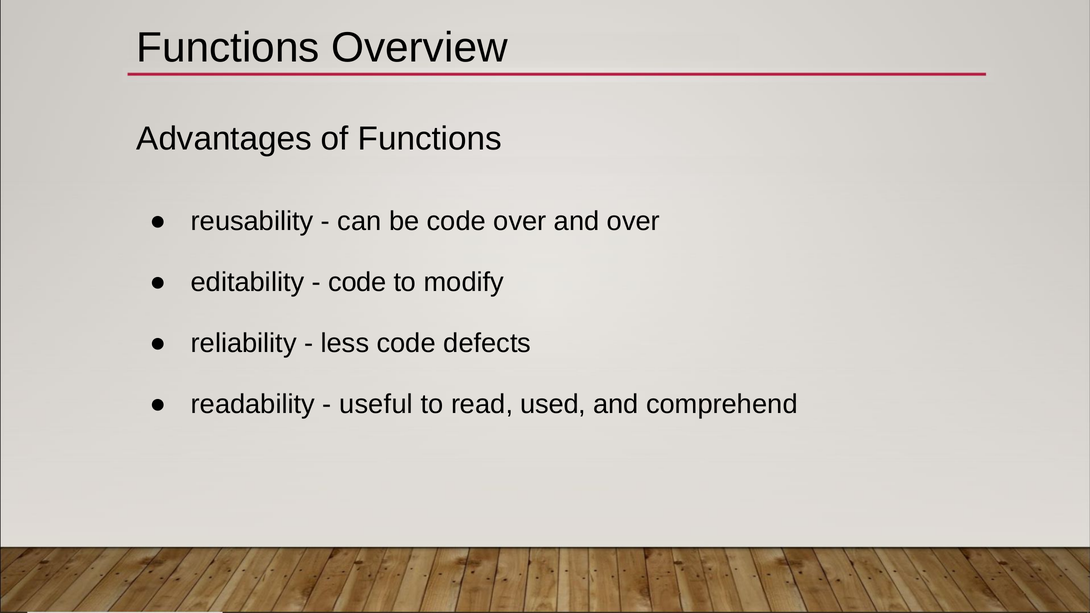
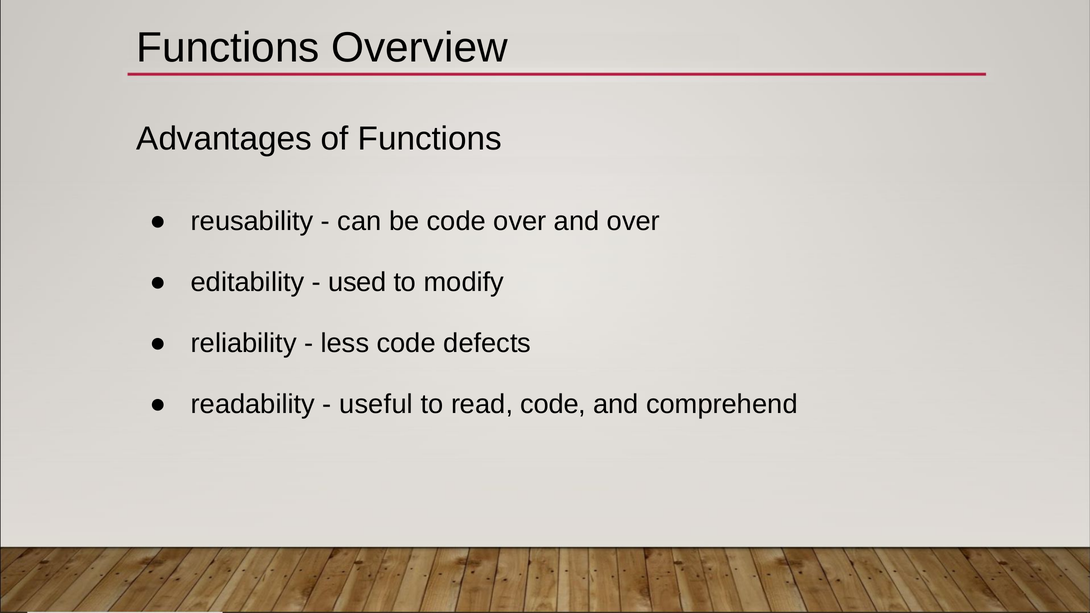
code at (357, 282): code -> used
read used: used -> code
